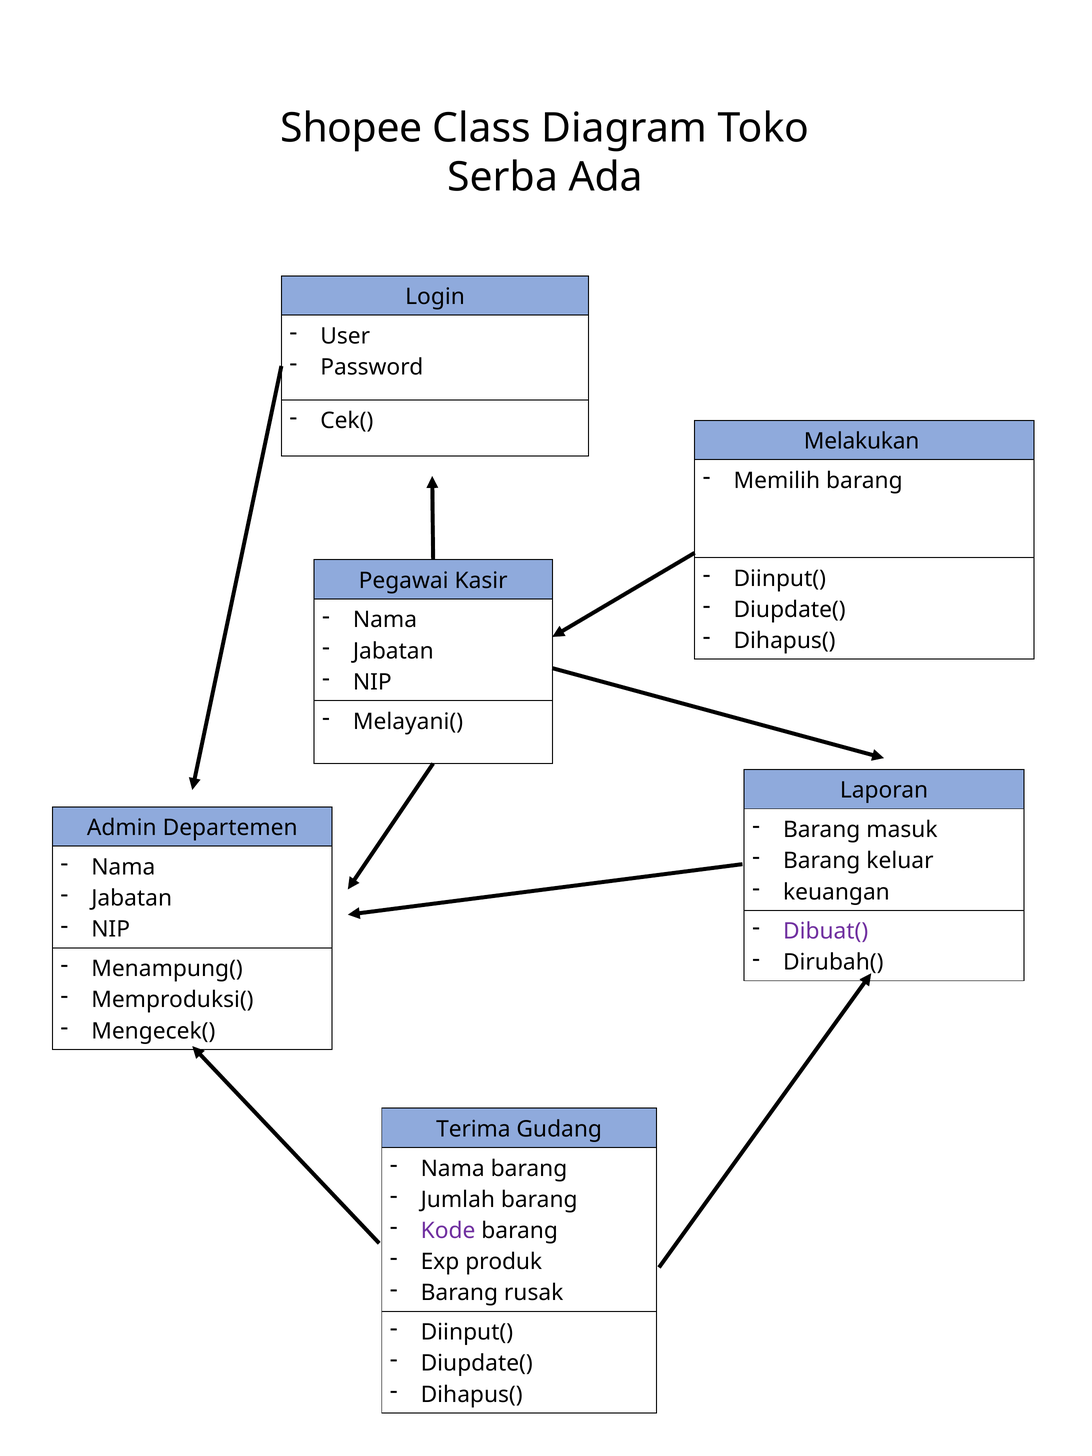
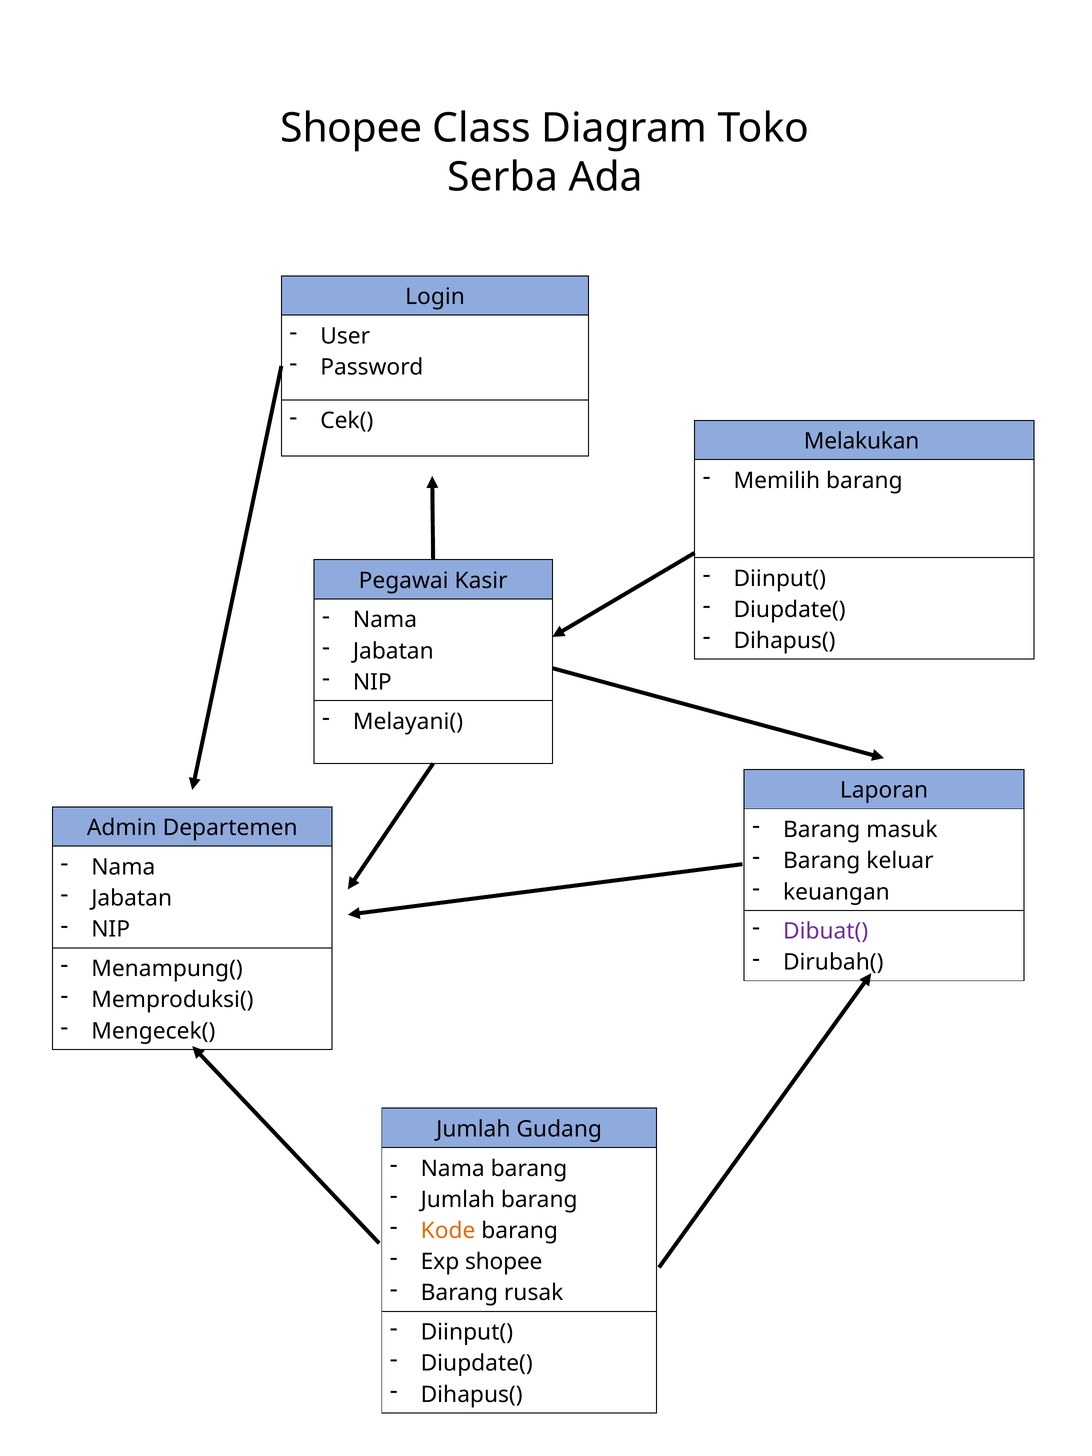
Terima at (473, 1129): Terima -> Jumlah
Kode colour: purple -> orange
Exp produk: produk -> shopee
